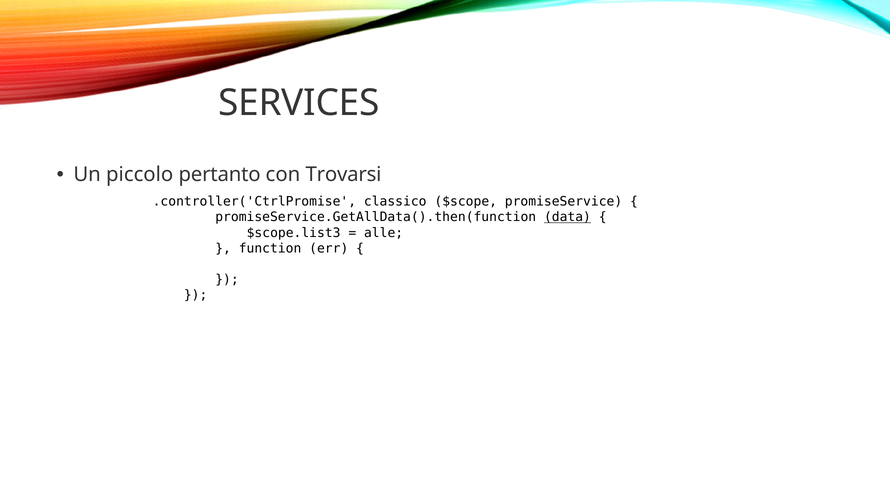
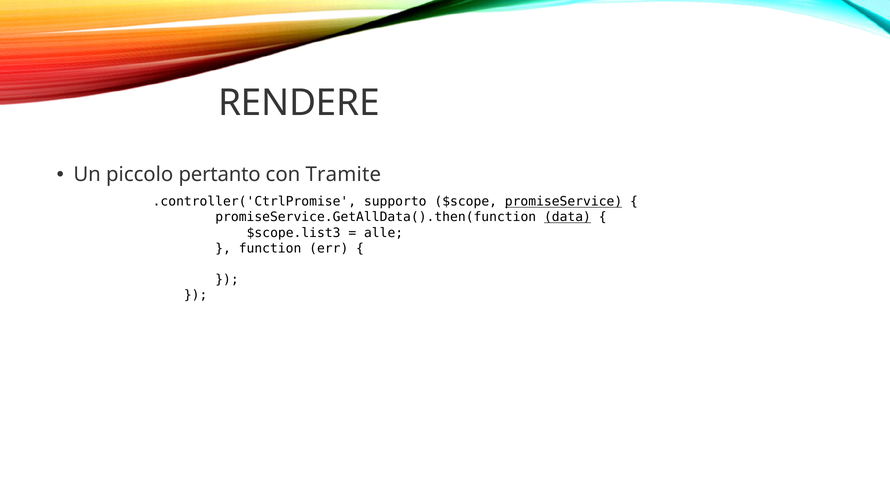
SERVICES: SERVICES -> RENDERE
Trovarsi: Trovarsi -> Tramite
classico: classico -> supporto
promiseService underline: none -> present
